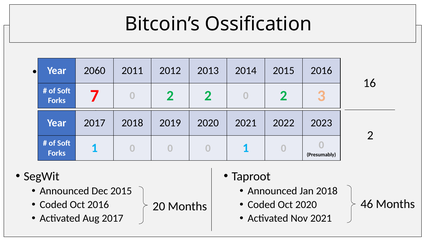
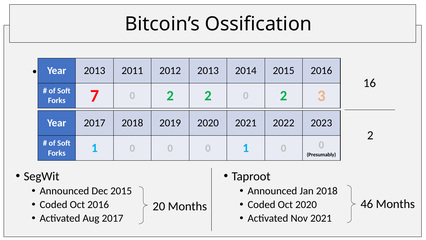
2060 at (95, 71): 2060 -> 2013
